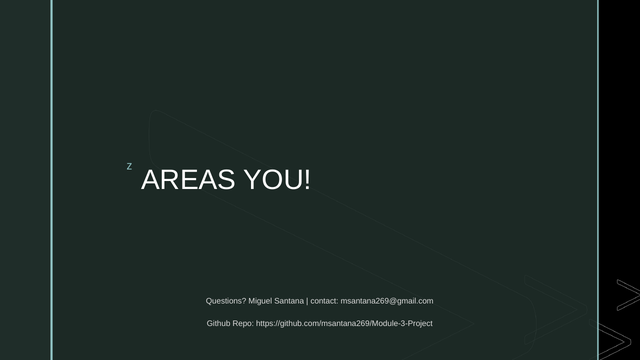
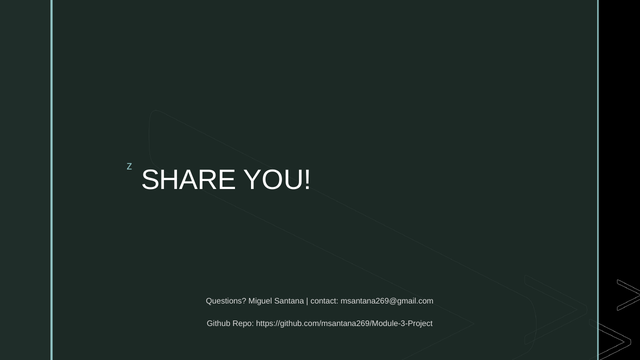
AREAS: AREAS -> SHARE
